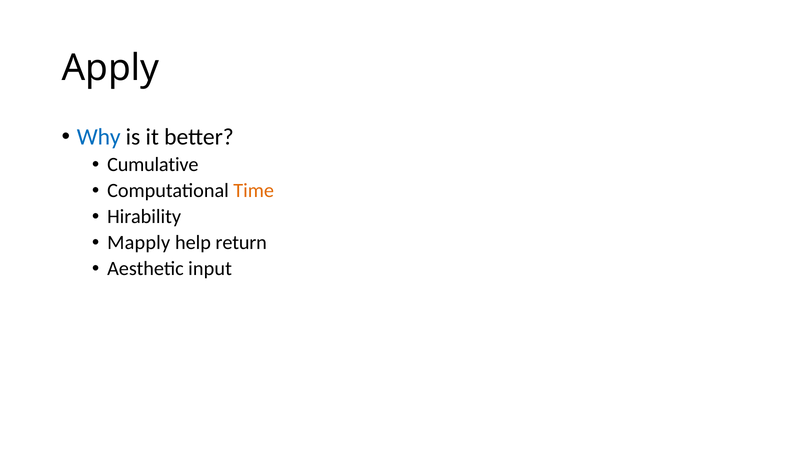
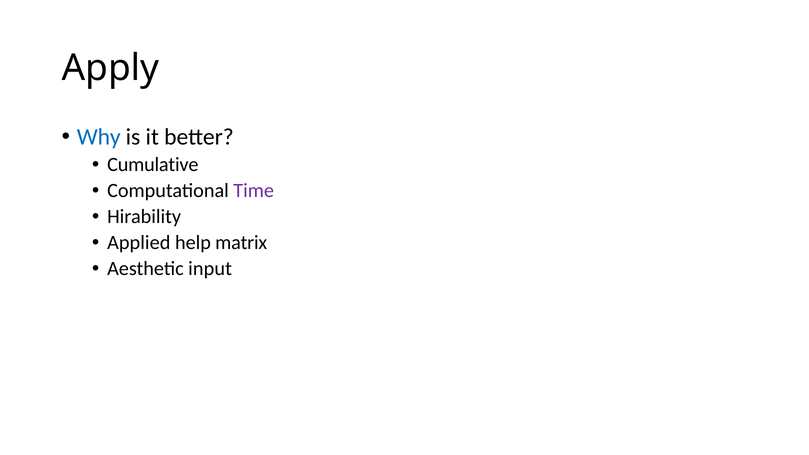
Time colour: orange -> purple
Mapply: Mapply -> Applied
return: return -> matrix
